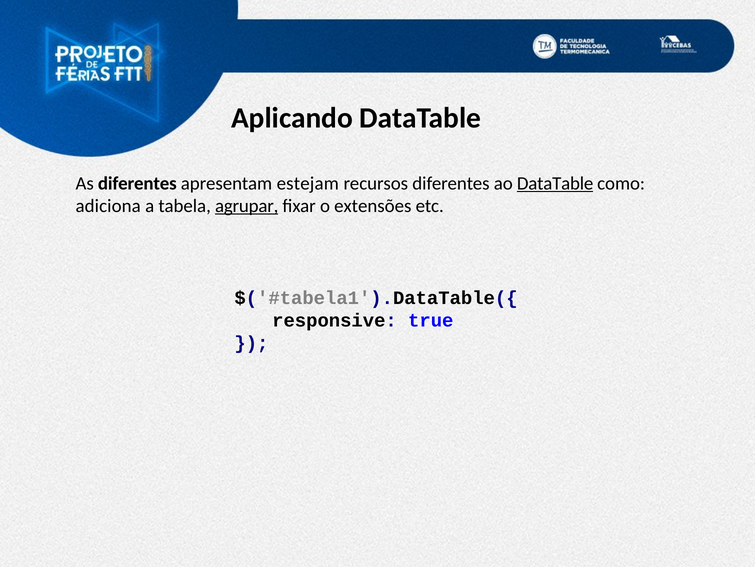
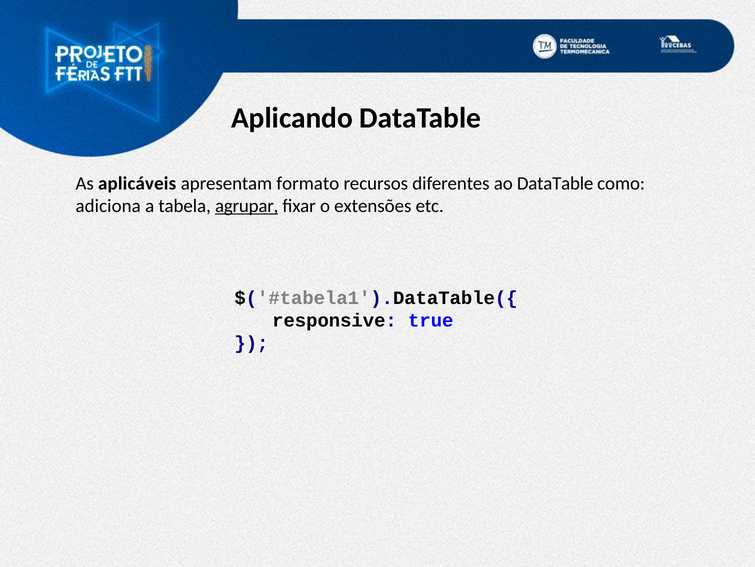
As diferentes: diferentes -> aplicáveis
estejam: estejam -> formato
DataTable at (555, 183) underline: present -> none
